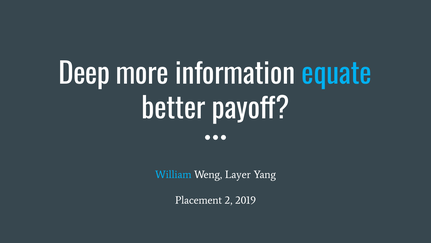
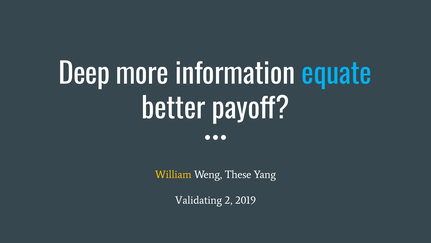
William colour: light blue -> yellow
Layer: Layer -> These
Placement: Placement -> Validating
